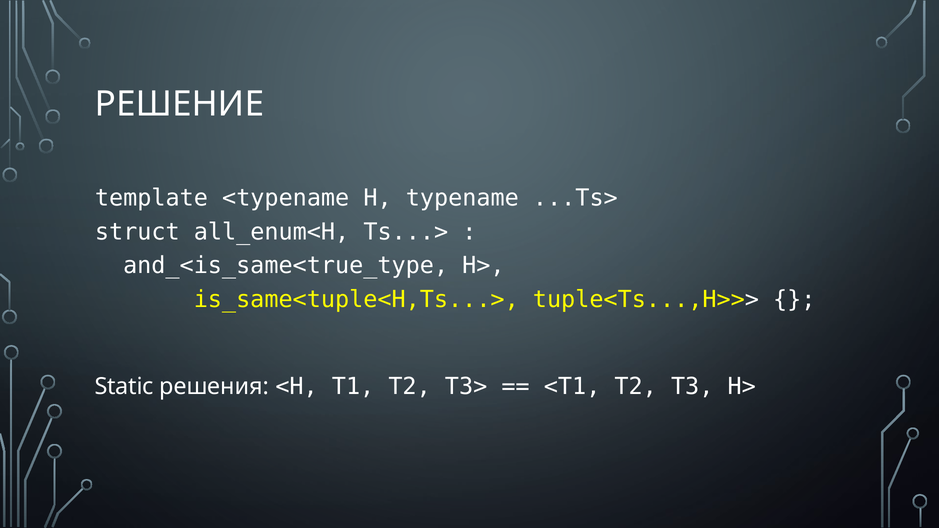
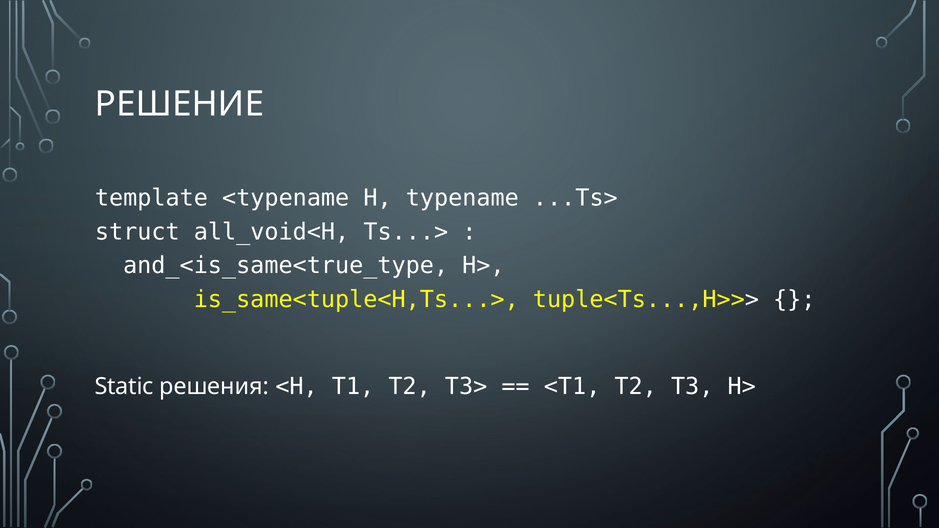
all_enum<H: all_enum<H -> all_void<H
